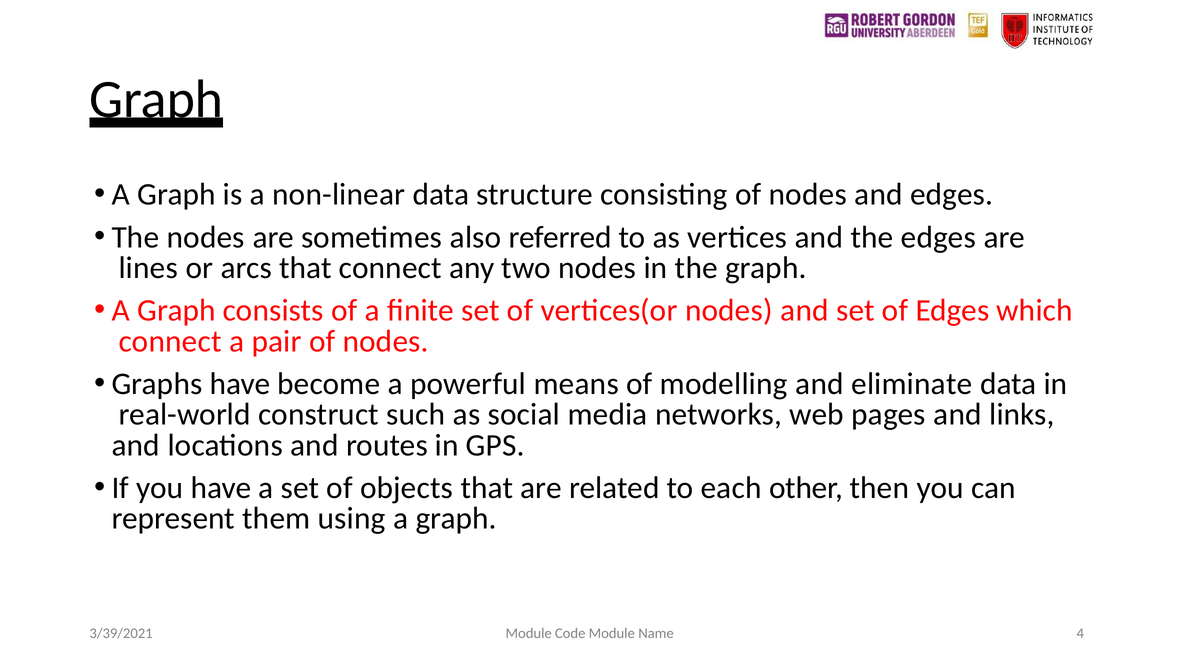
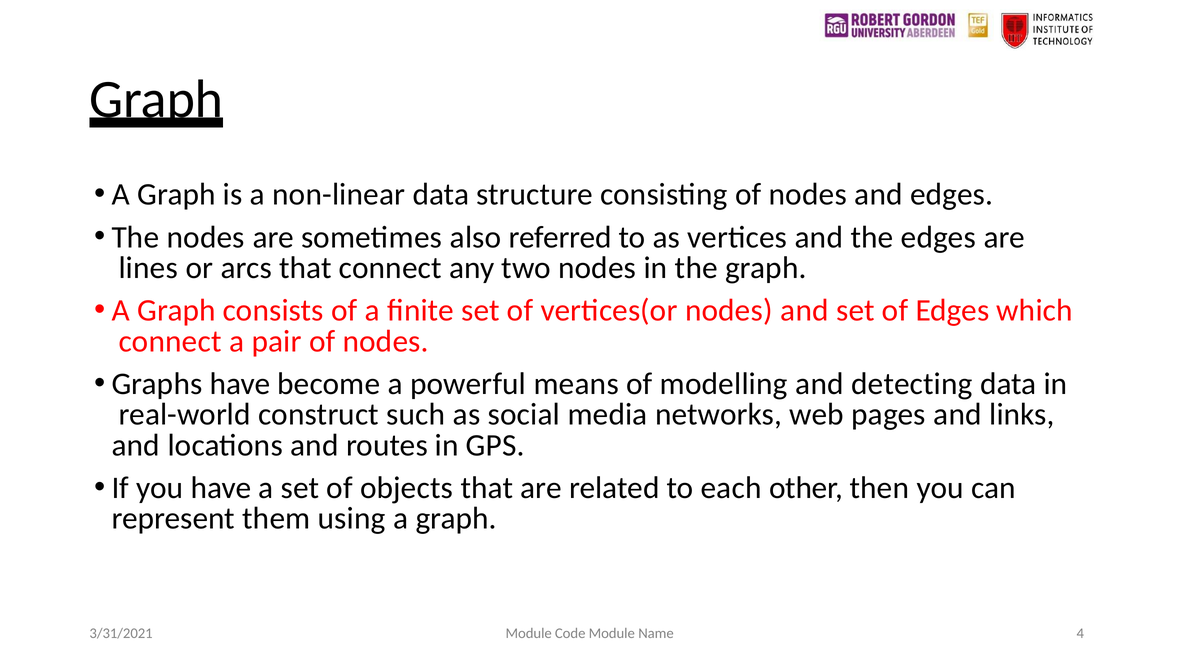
eliminate: eliminate -> detecting
3/39/2021: 3/39/2021 -> 3/31/2021
